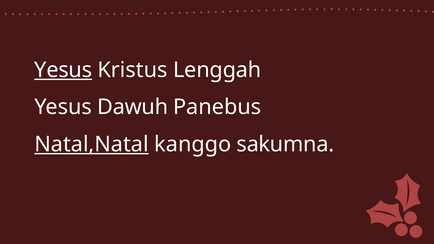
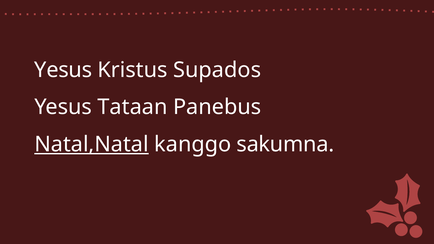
Yesus at (63, 70) underline: present -> none
Lenggah: Lenggah -> Supados
Dawuh: Dawuh -> Tataan
